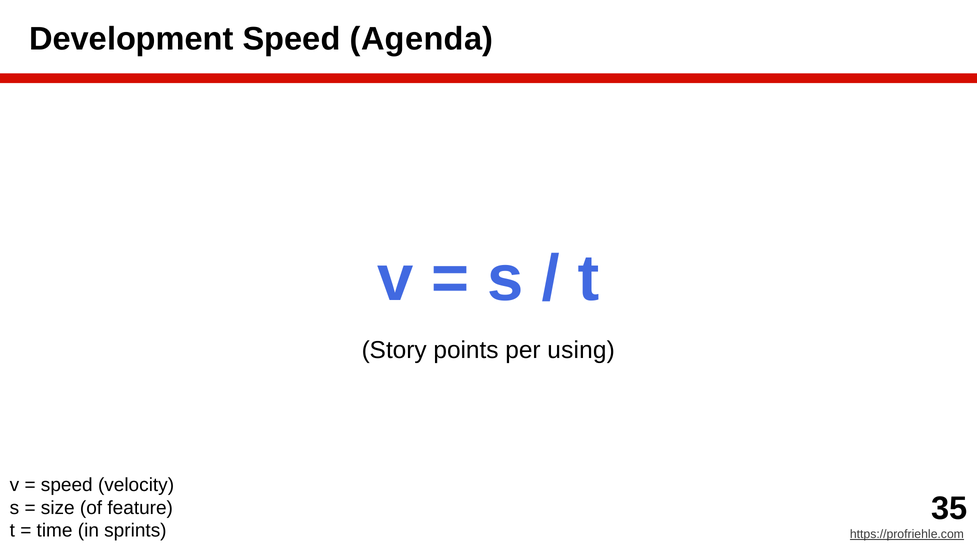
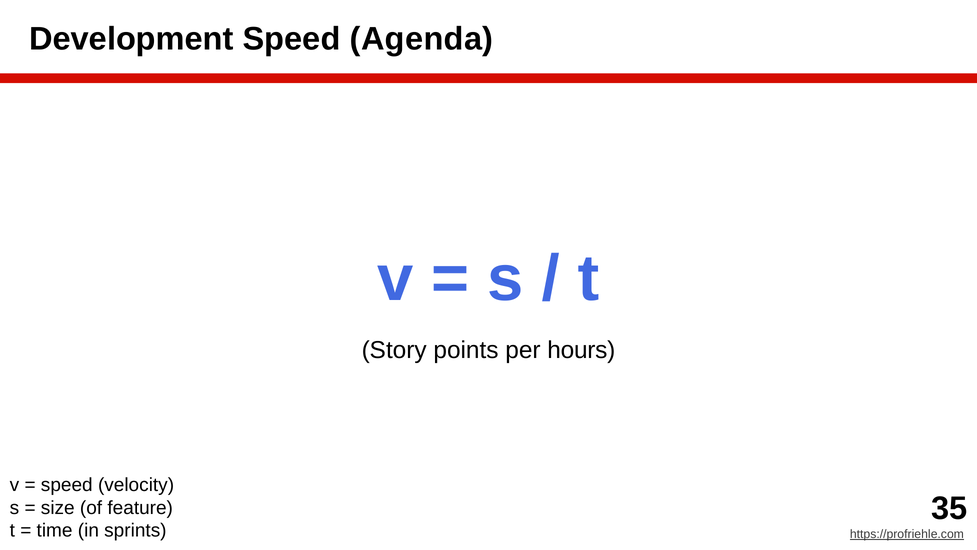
using: using -> hours
